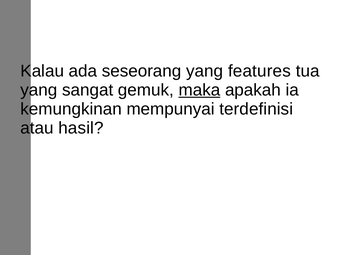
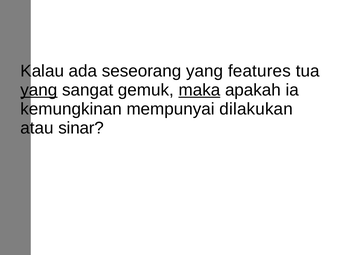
yang at (39, 90) underline: none -> present
terdefinisi: terdefinisi -> dilakukan
hasil: hasil -> sinar
